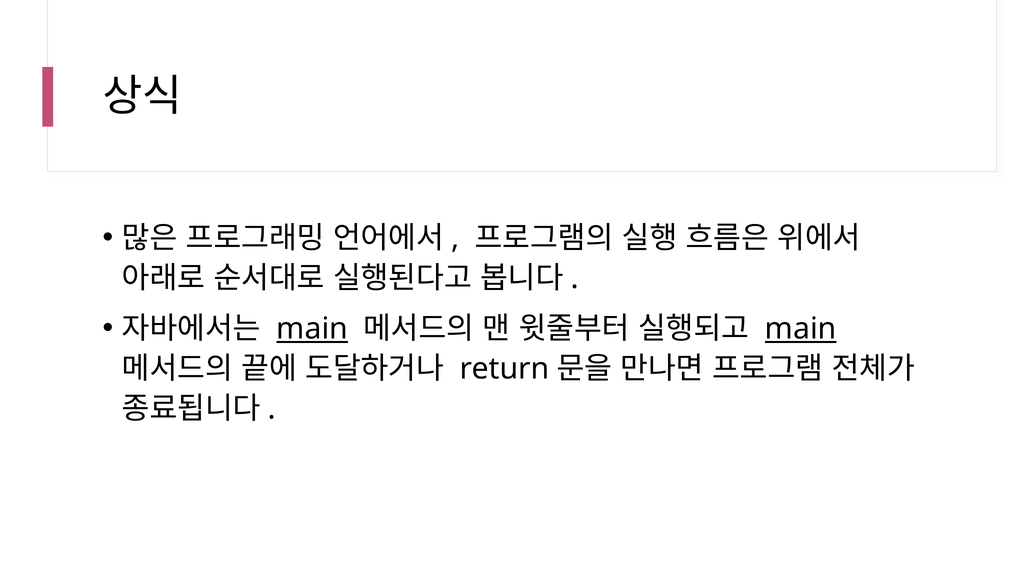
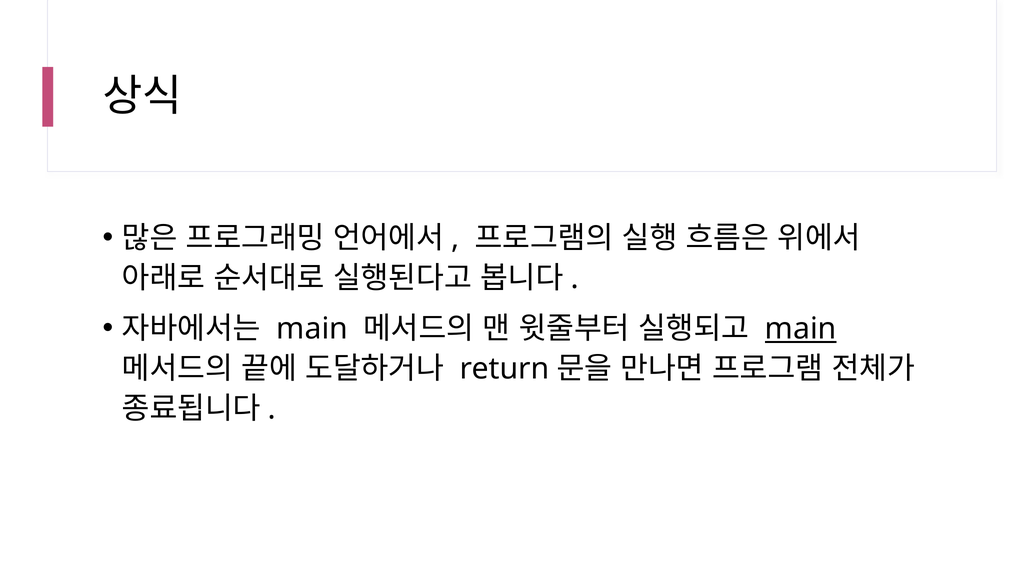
main at (312, 329) underline: present -> none
